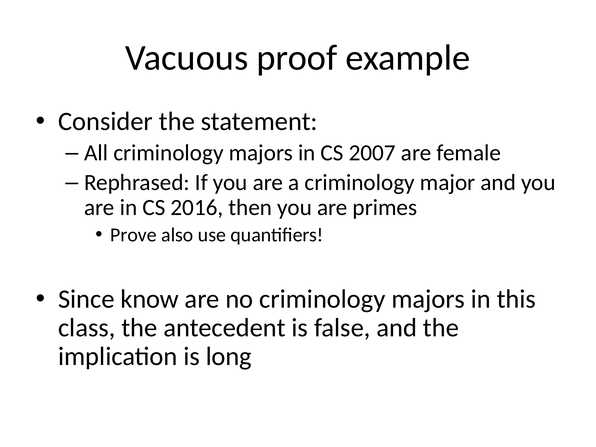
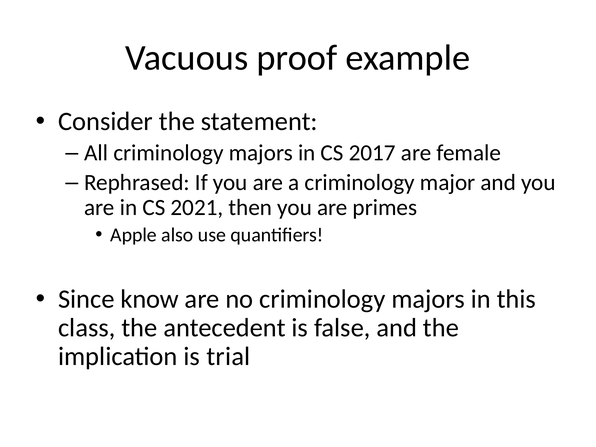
2007: 2007 -> 2017
2016: 2016 -> 2021
Prove: Prove -> Apple
long: long -> trial
